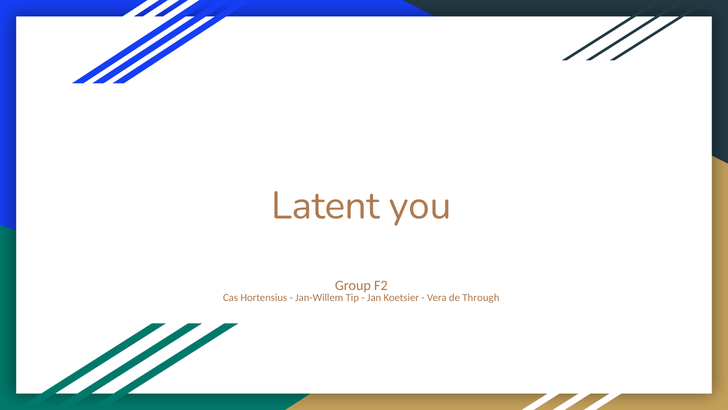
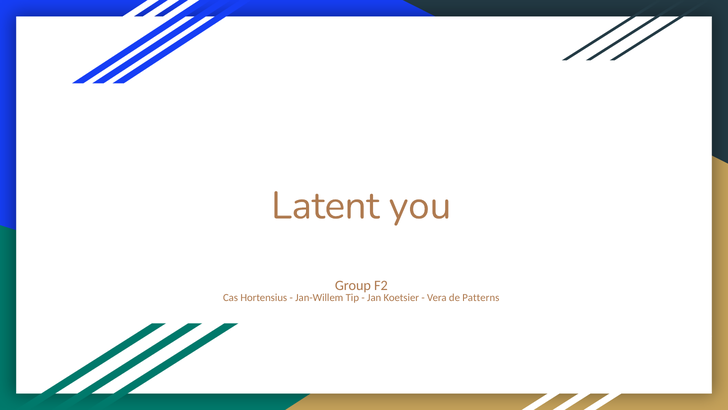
Through: Through -> Patterns
